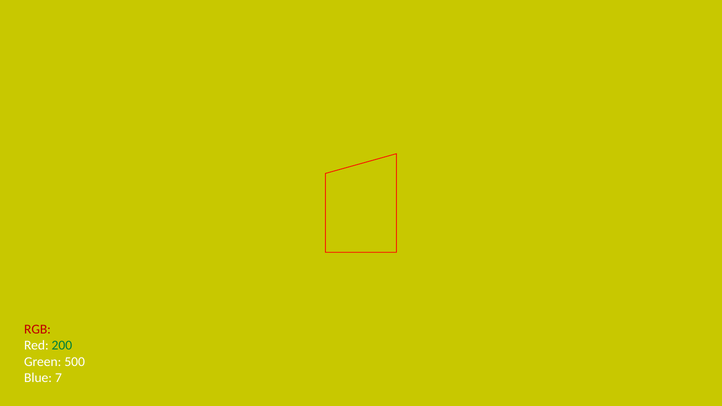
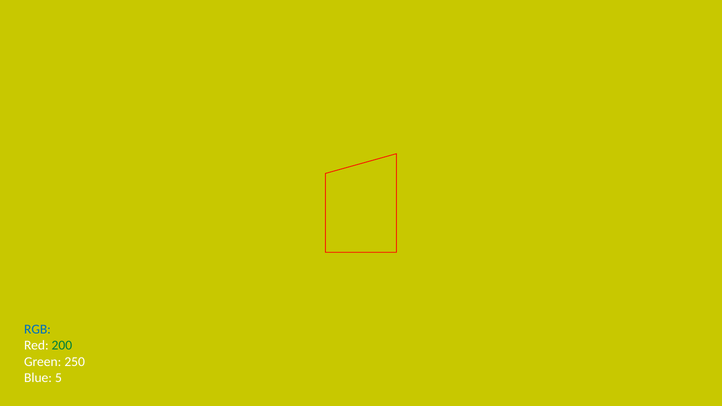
RGB colour: red -> blue
500: 500 -> 250
7: 7 -> 5
